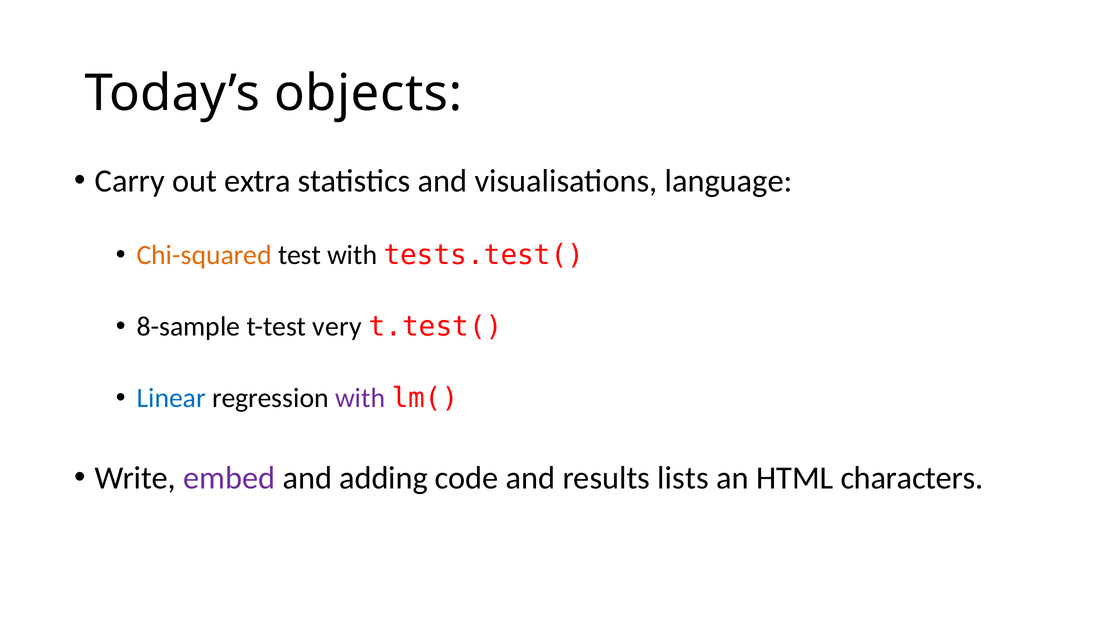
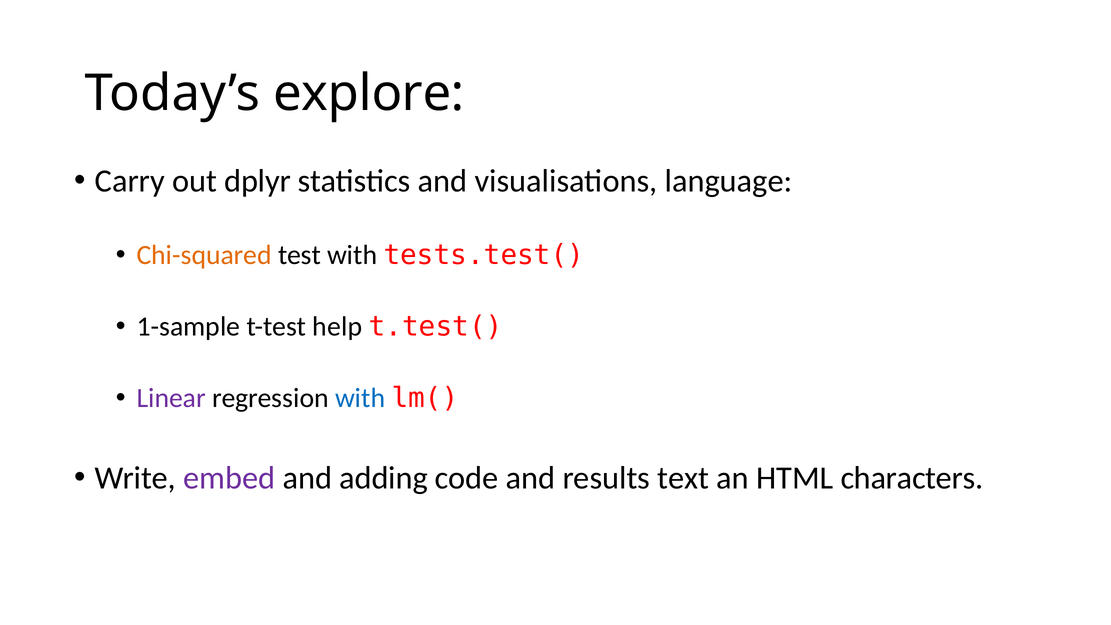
objects: objects -> explore
extra: extra -> dplyr
8-sample: 8-sample -> 1-sample
very: very -> help
Linear colour: blue -> purple
with at (360, 398) colour: purple -> blue
lists: lists -> text
